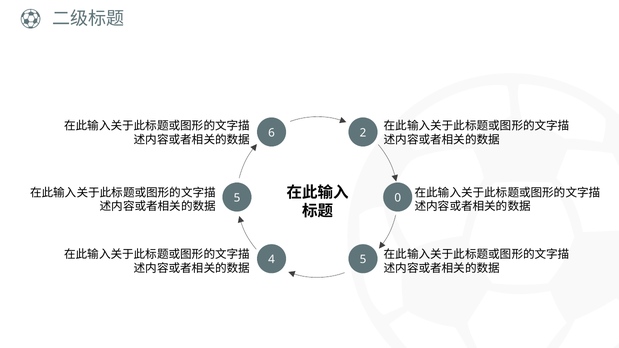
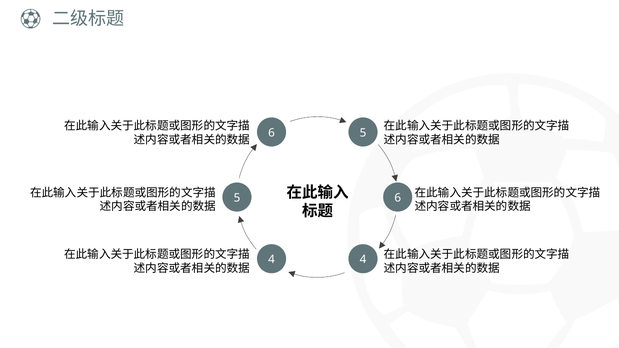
6 2: 2 -> 5
5 0: 0 -> 6
4 5: 5 -> 4
